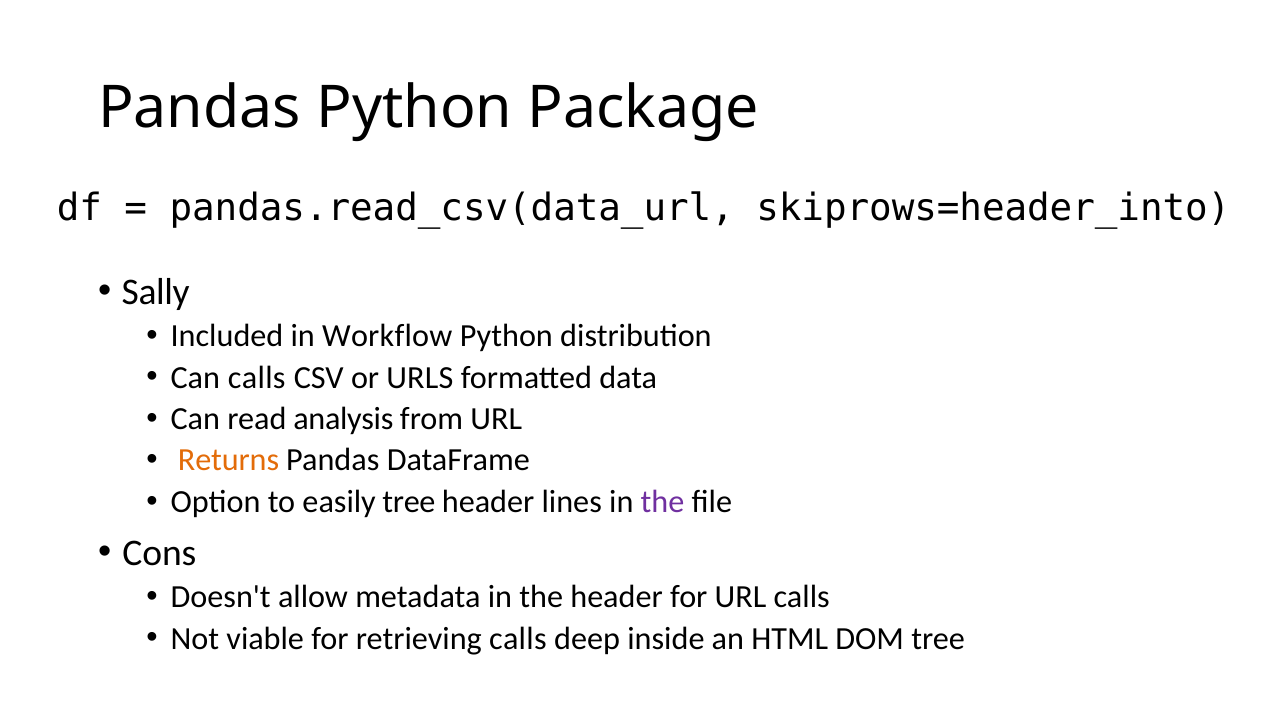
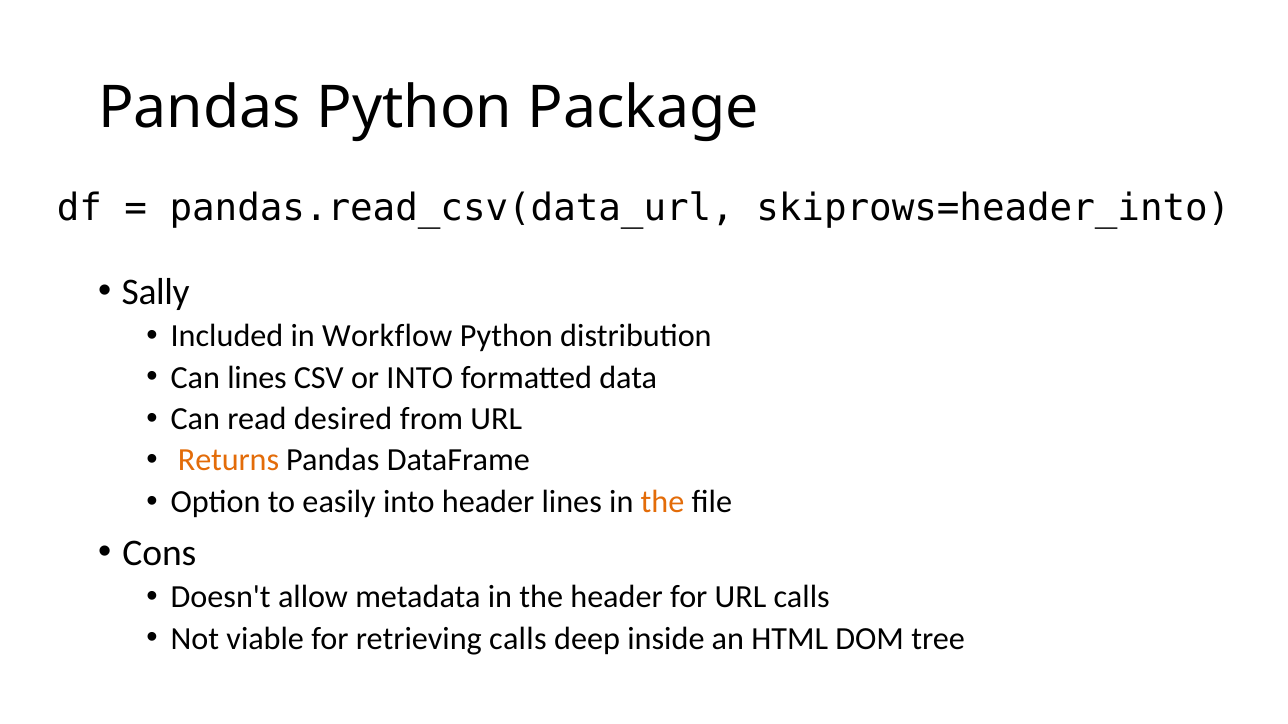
Can calls: calls -> lines
or URLS: URLS -> INTO
analysis: analysis -> desired
easily tree: tree -> into
the at (663, 502) colour: purple -> orange
